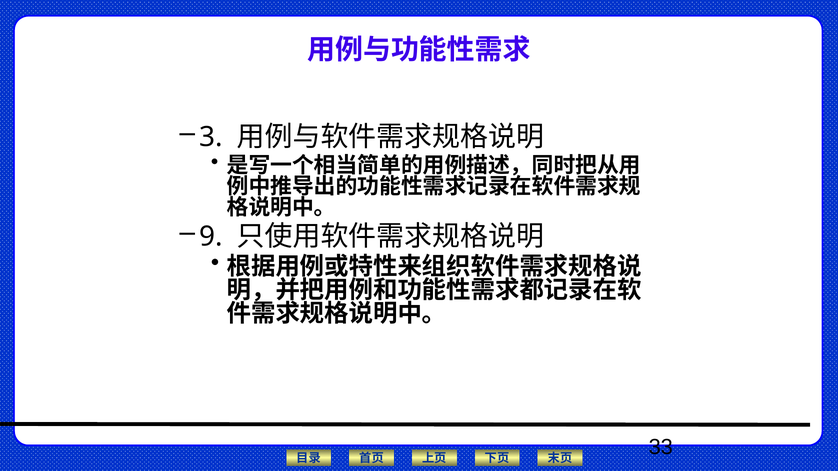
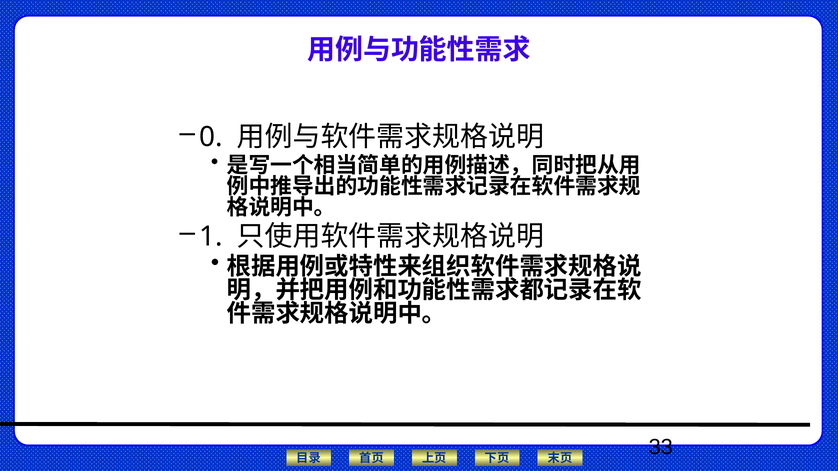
3: 3 -> 0
9: 9 -> 1
